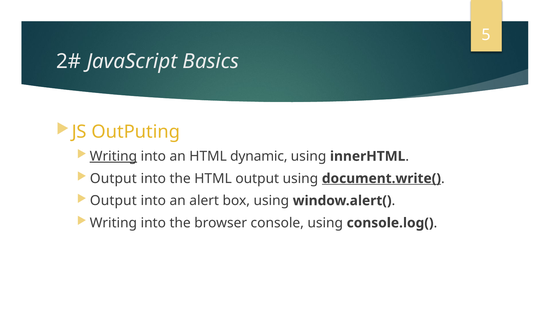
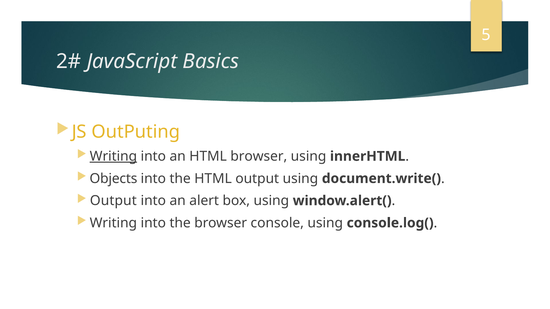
HTML dynamic: dynamic -> browser
Output at (113, 179): Output -> Objects
document.write( underline: present -> none
